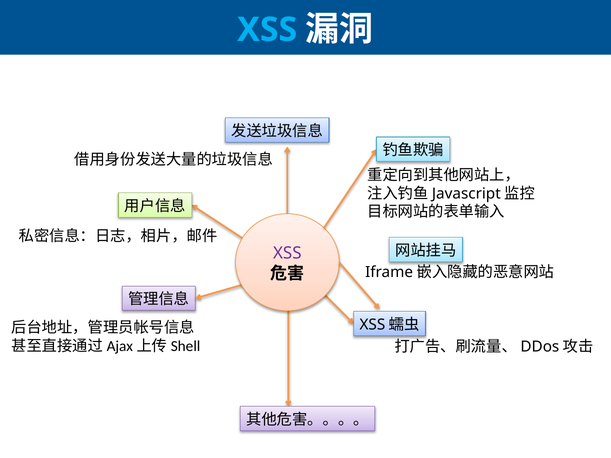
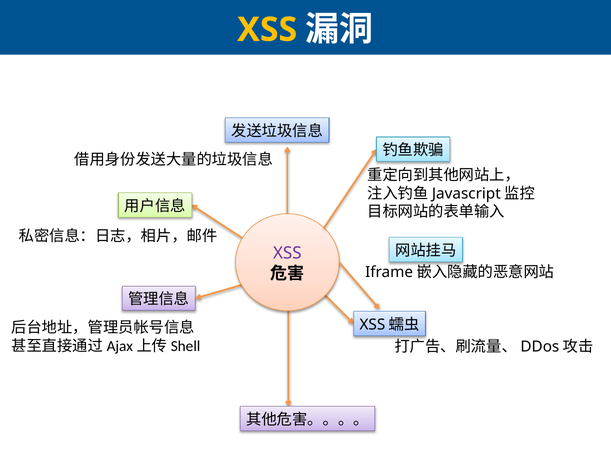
XSS at (267, 30) colour: light blue -> yellow
